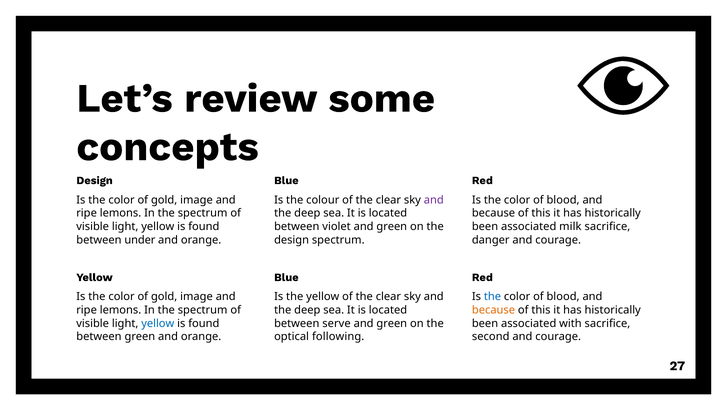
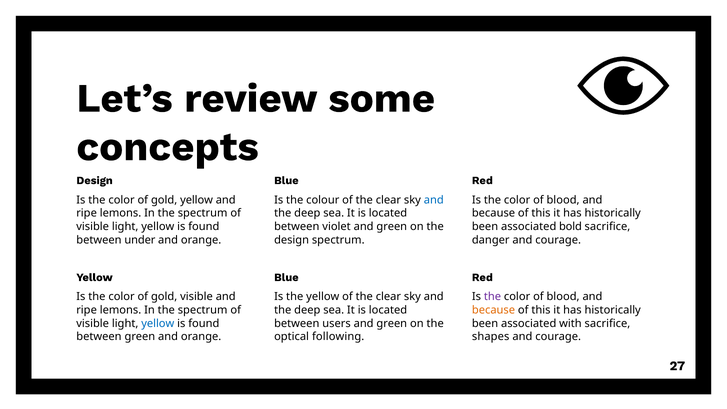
image at (196, 200): image -> yellow
and at (434, 200) colour: purple -> blue
milk: milk -> bold
image at (196, 297): image -> visible
the at (492, 297) colour: blue -> purple
serve: serve -> users
second: second -> shapes
